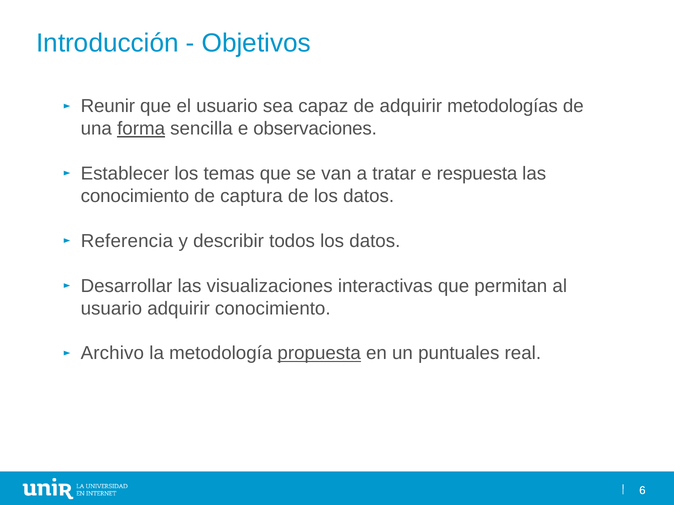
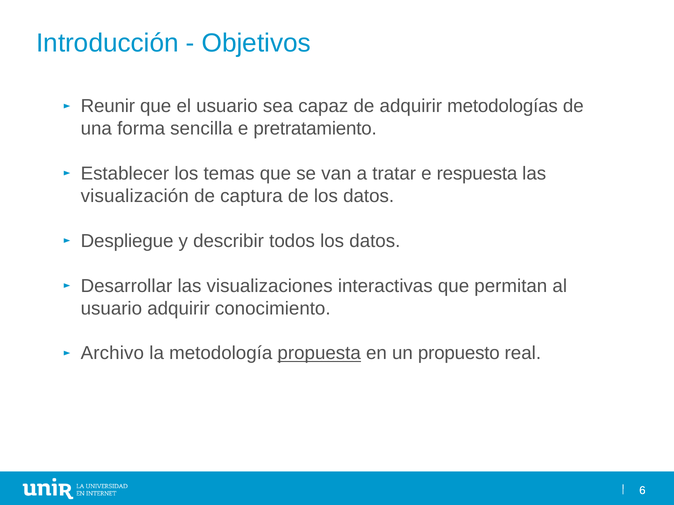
forma underline: present -> none
observaciones: observaciones -> pretratamiento
conocimiento at (135, 196): conocimiento -> visualización
Referencia: Referencia -> Despliegue
puntuales: puntuales -> propuesto
